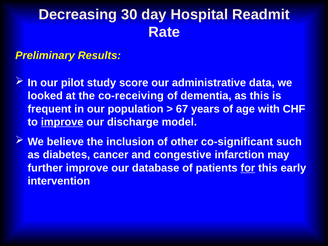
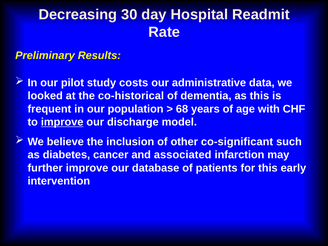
score: score -> costs
co-receiving: co-receiving -> co-historical
67: 67 -> 68
congestive: congestive -> associated
for underline: present -> none
